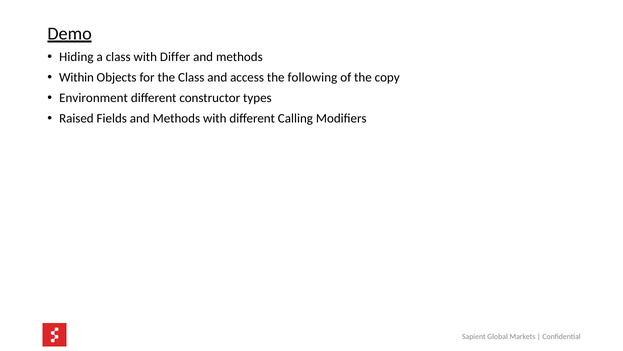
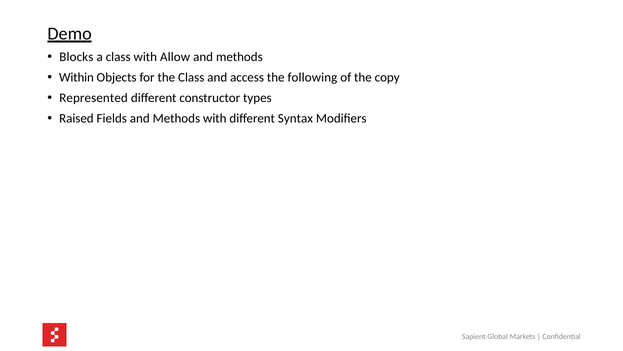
Hiding: Hiding -> Blocks
Differ: Differ -> Allow
Environment: Environment -> Represented
Calling: Calling -> Syntax
